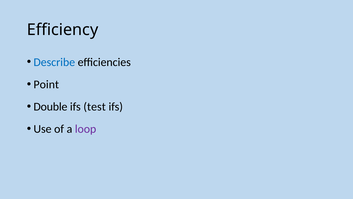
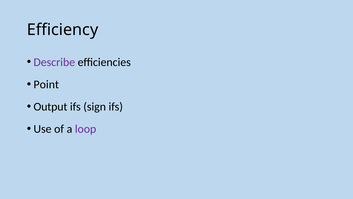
Describe colour: blue -> purple
Double: Double -> Output
test: test -> sign
